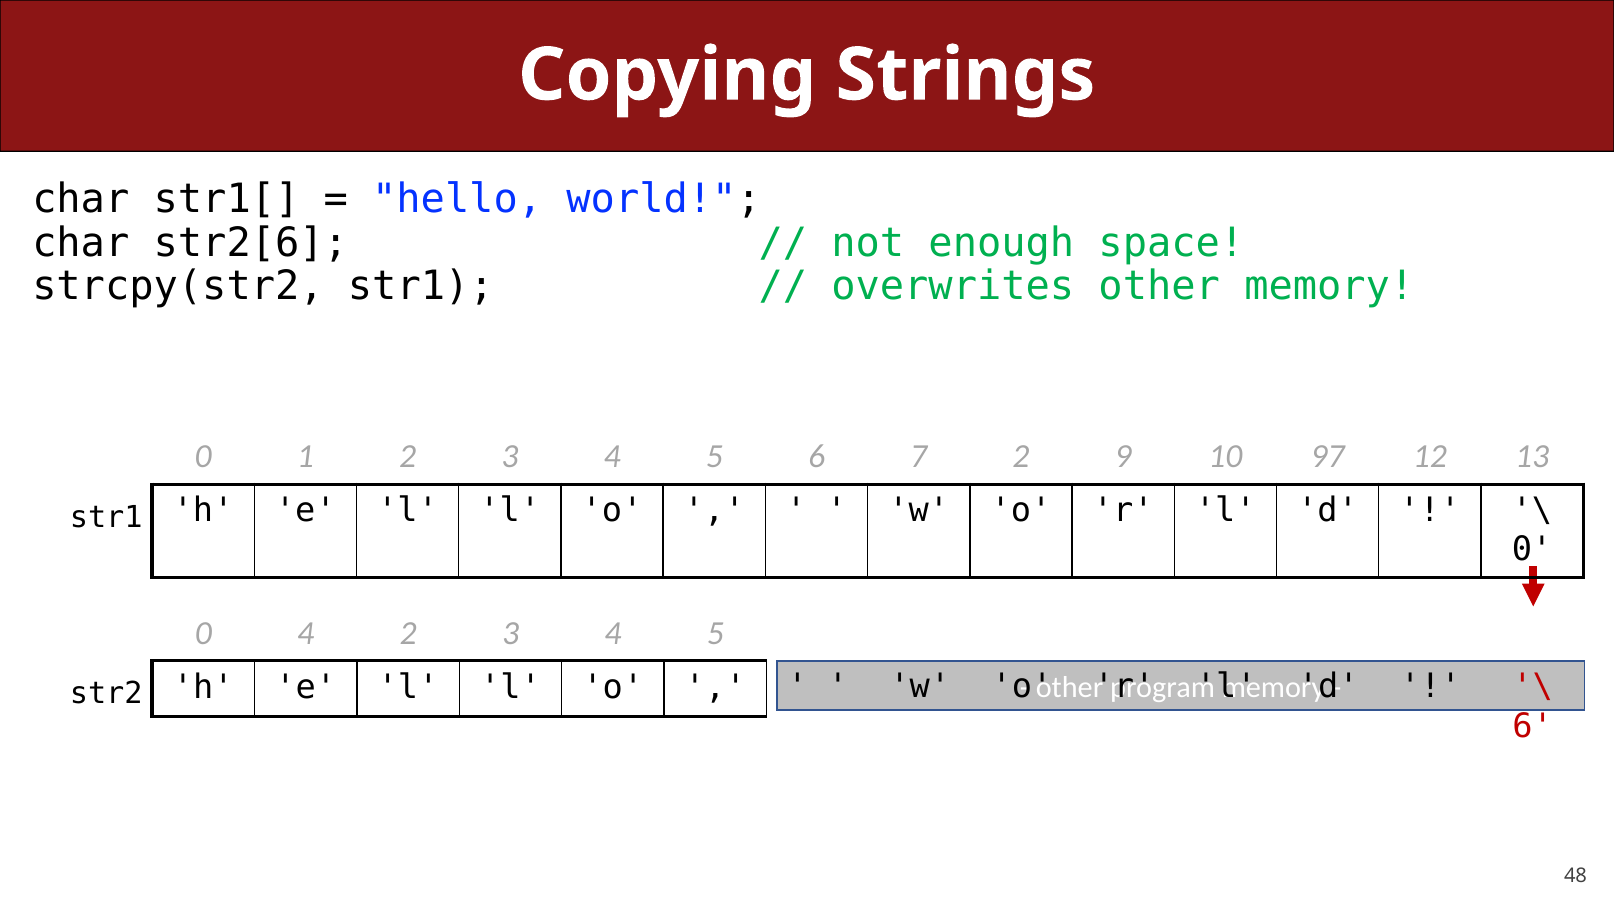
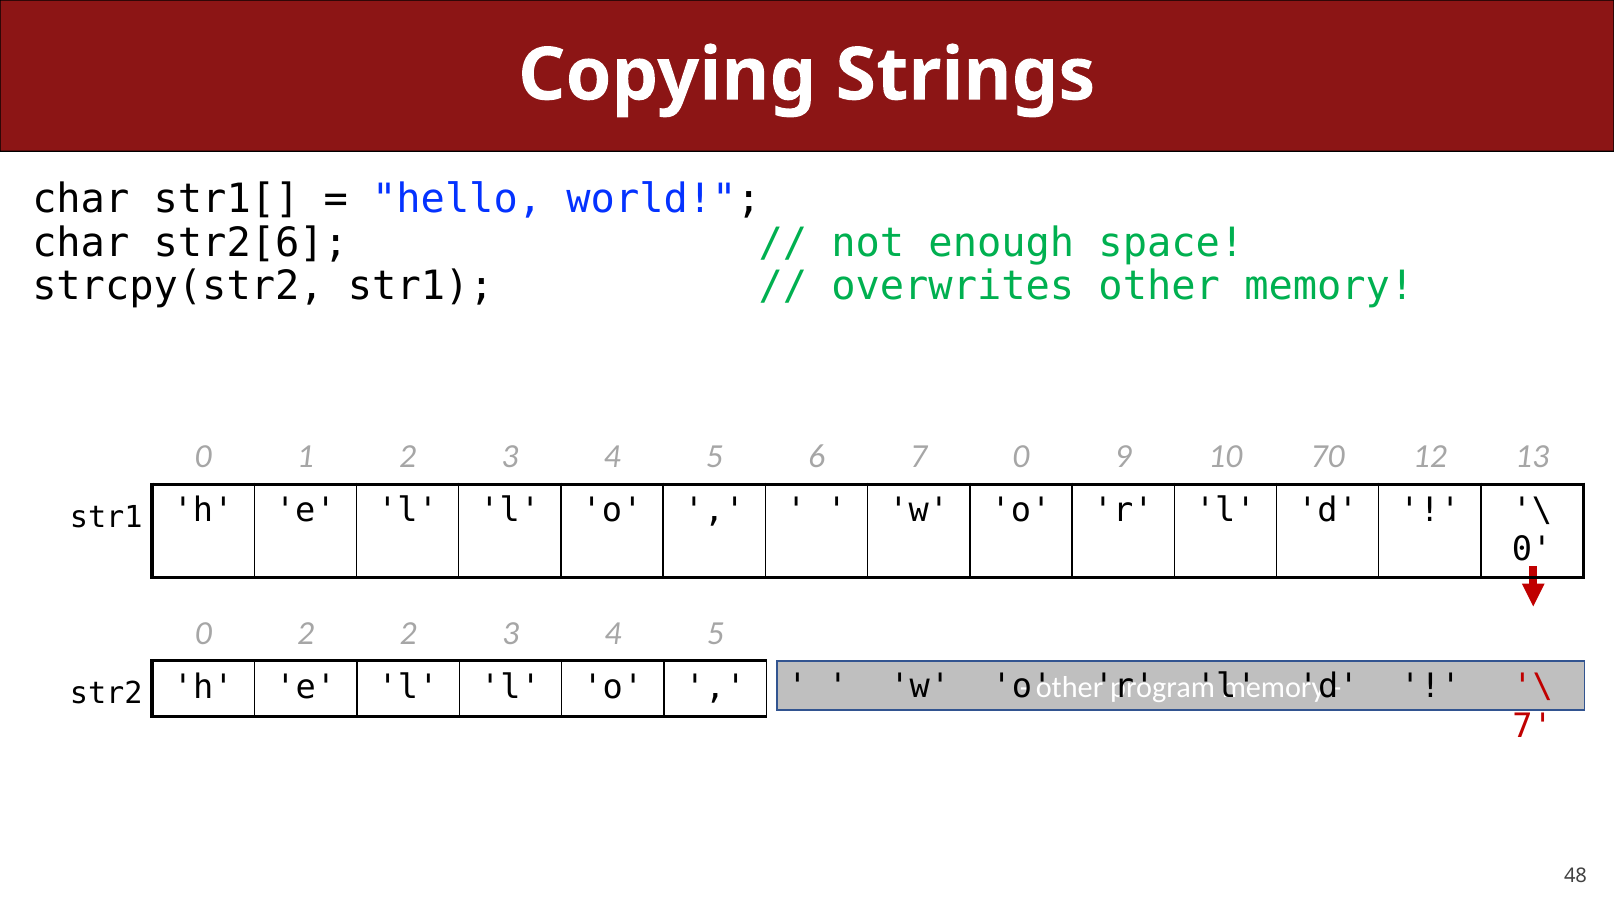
7 2: 2 -> 0
97: 97 -> 70
0 4: 4 -> 2
6 at (1533, 726): 6 -> 7
